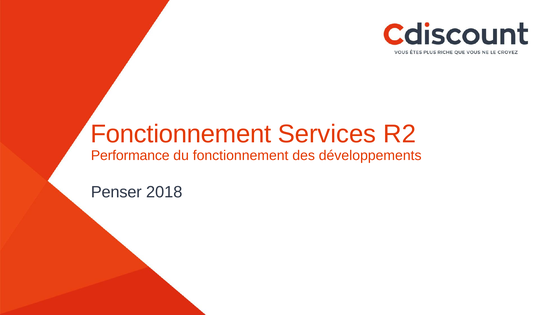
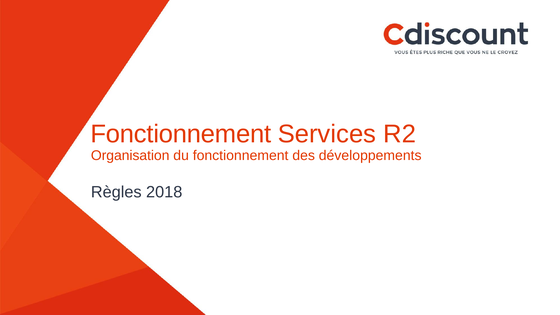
Performance: Performance -> Organisation
Penser: Penser -> Règles
